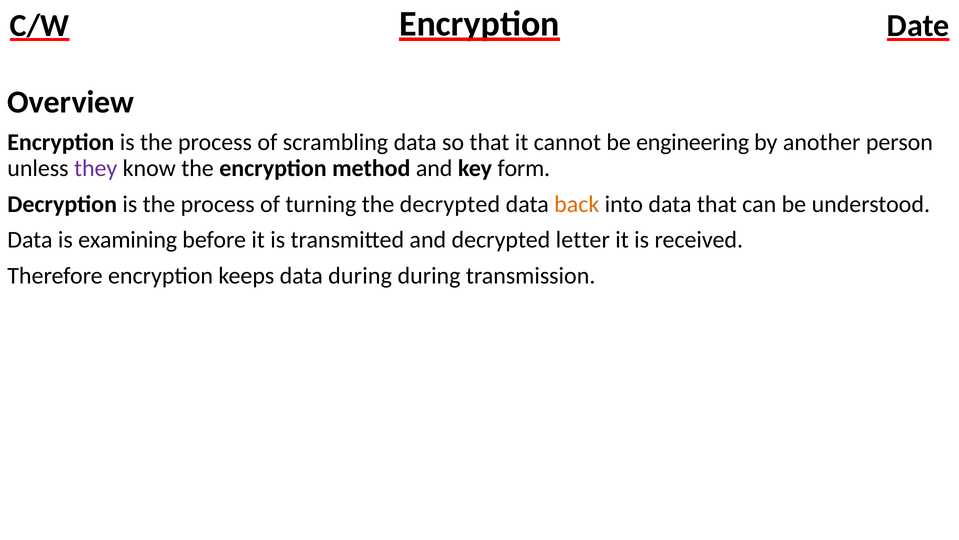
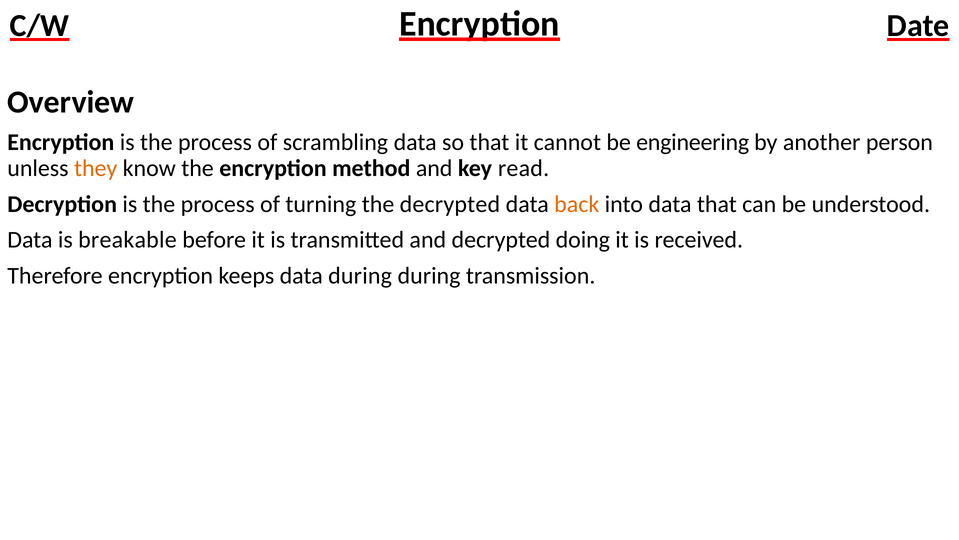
they colour: purple -> orange
form: form -> read
examining: examining -> breakable
letter: letter -> doing
